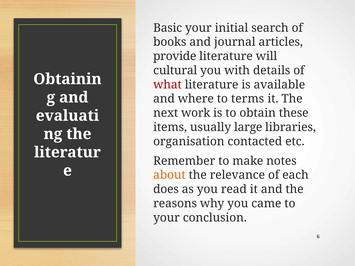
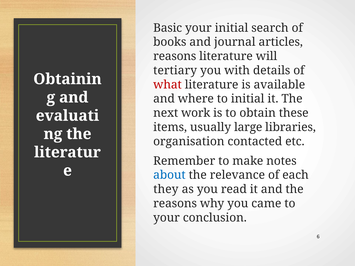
provide at (175, 56): provide -> reasons
cultural: cultural -> tertiary
to terms: terms -> initial
about colour: orange -> blue
does: does -> they
